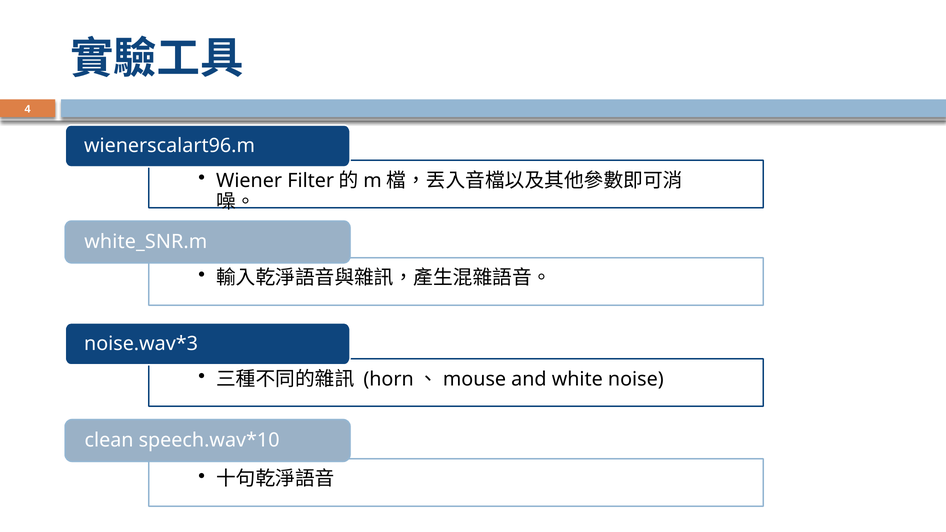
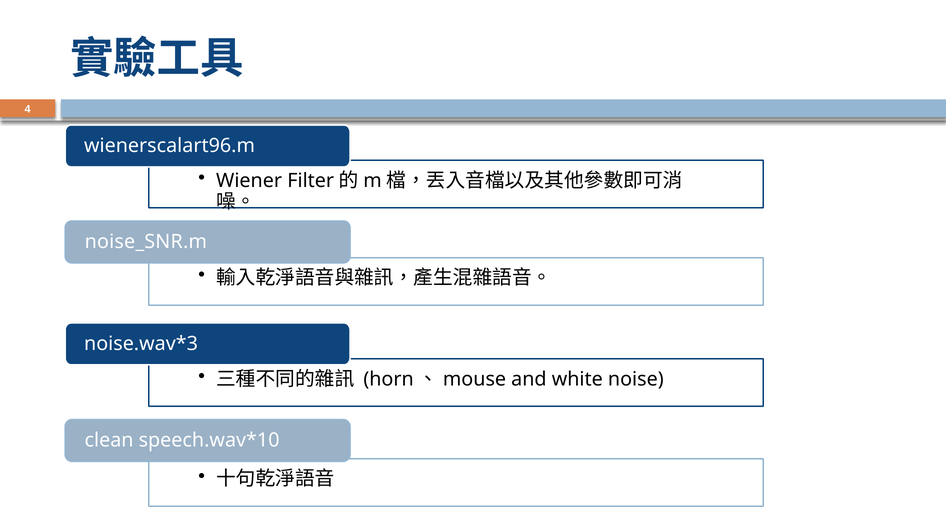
white_SNR.m: white_SNR.m -> noise_SNR.m
